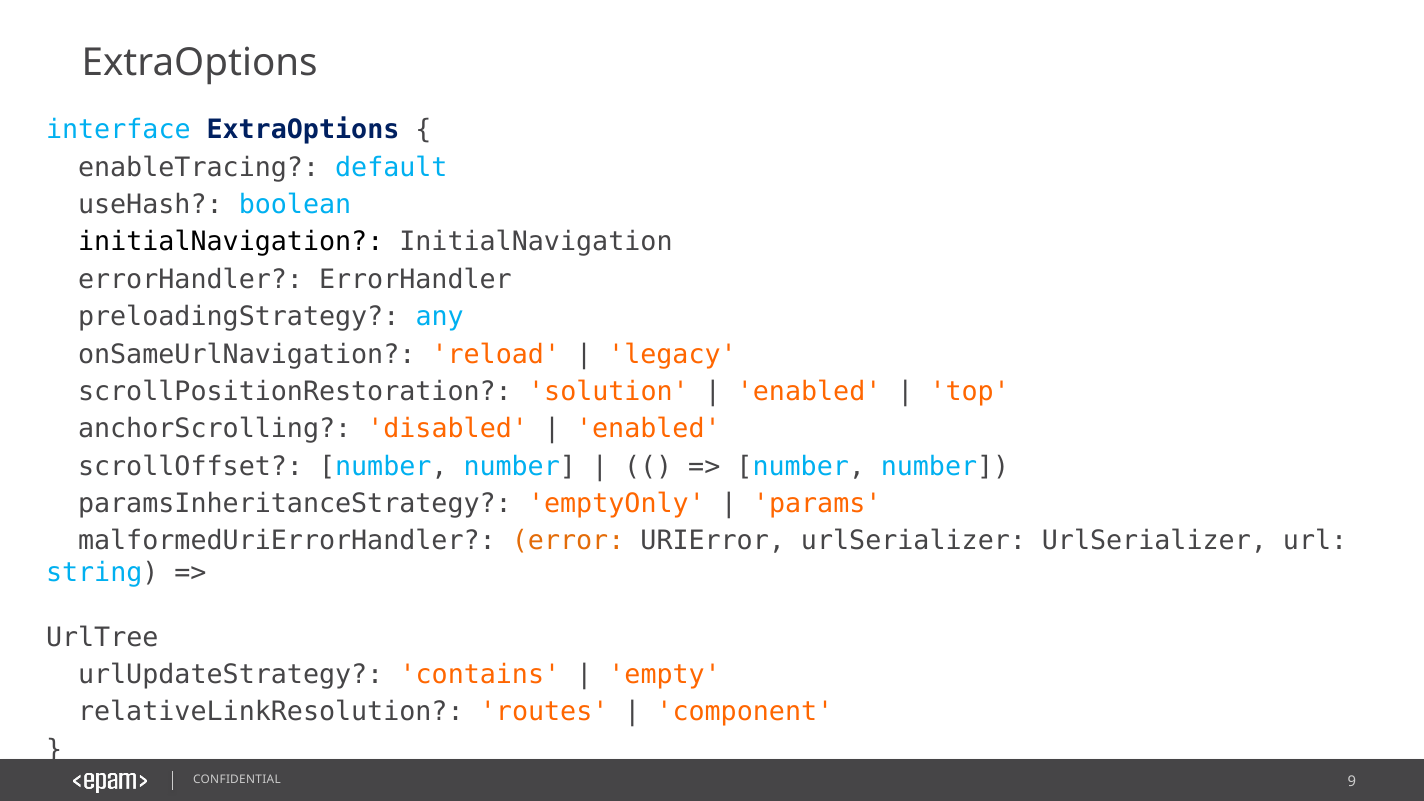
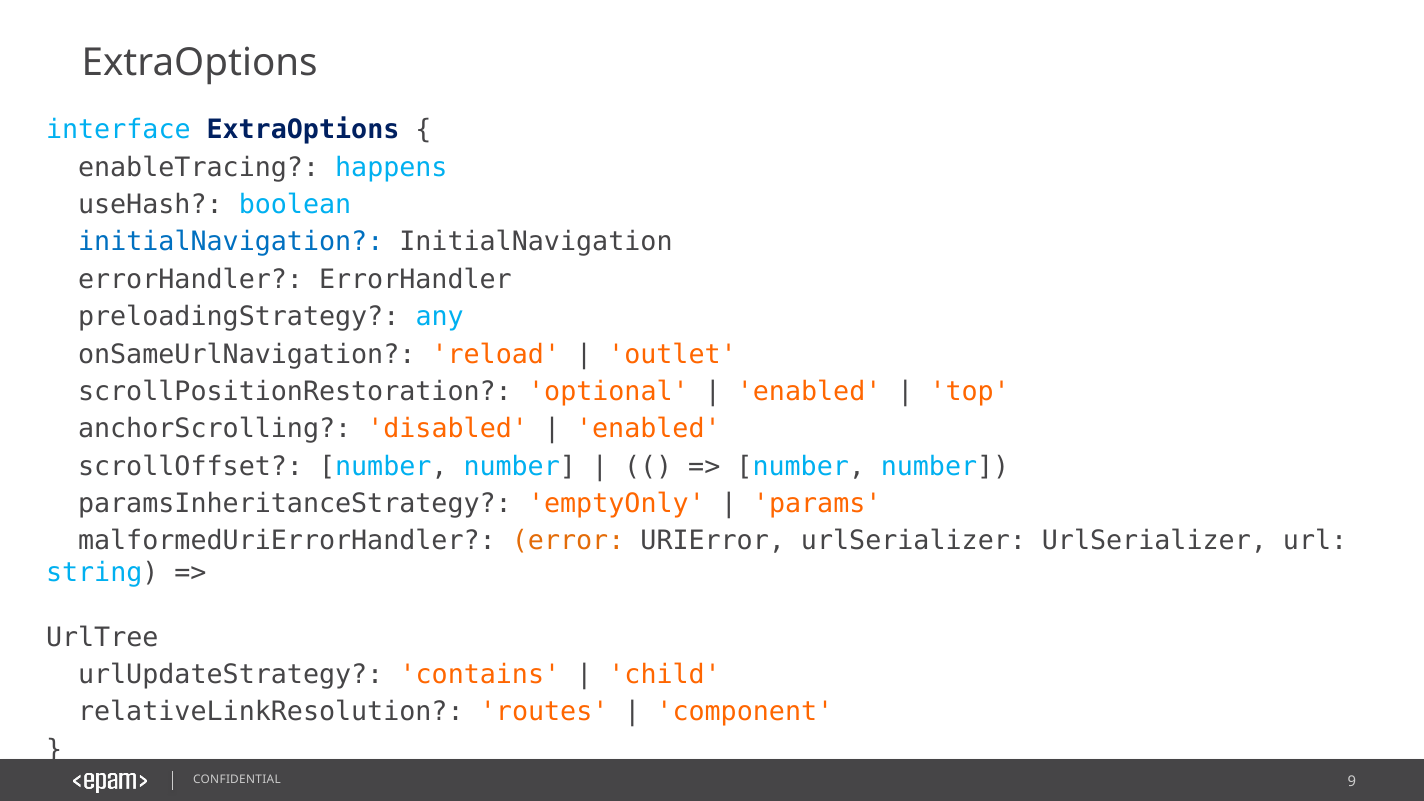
default: default -> happens
initialNavigation at (231, 242) colour: black -> blue
legacy: legacy -> outlet
solution: solution -> optional
empty: empty -> child
